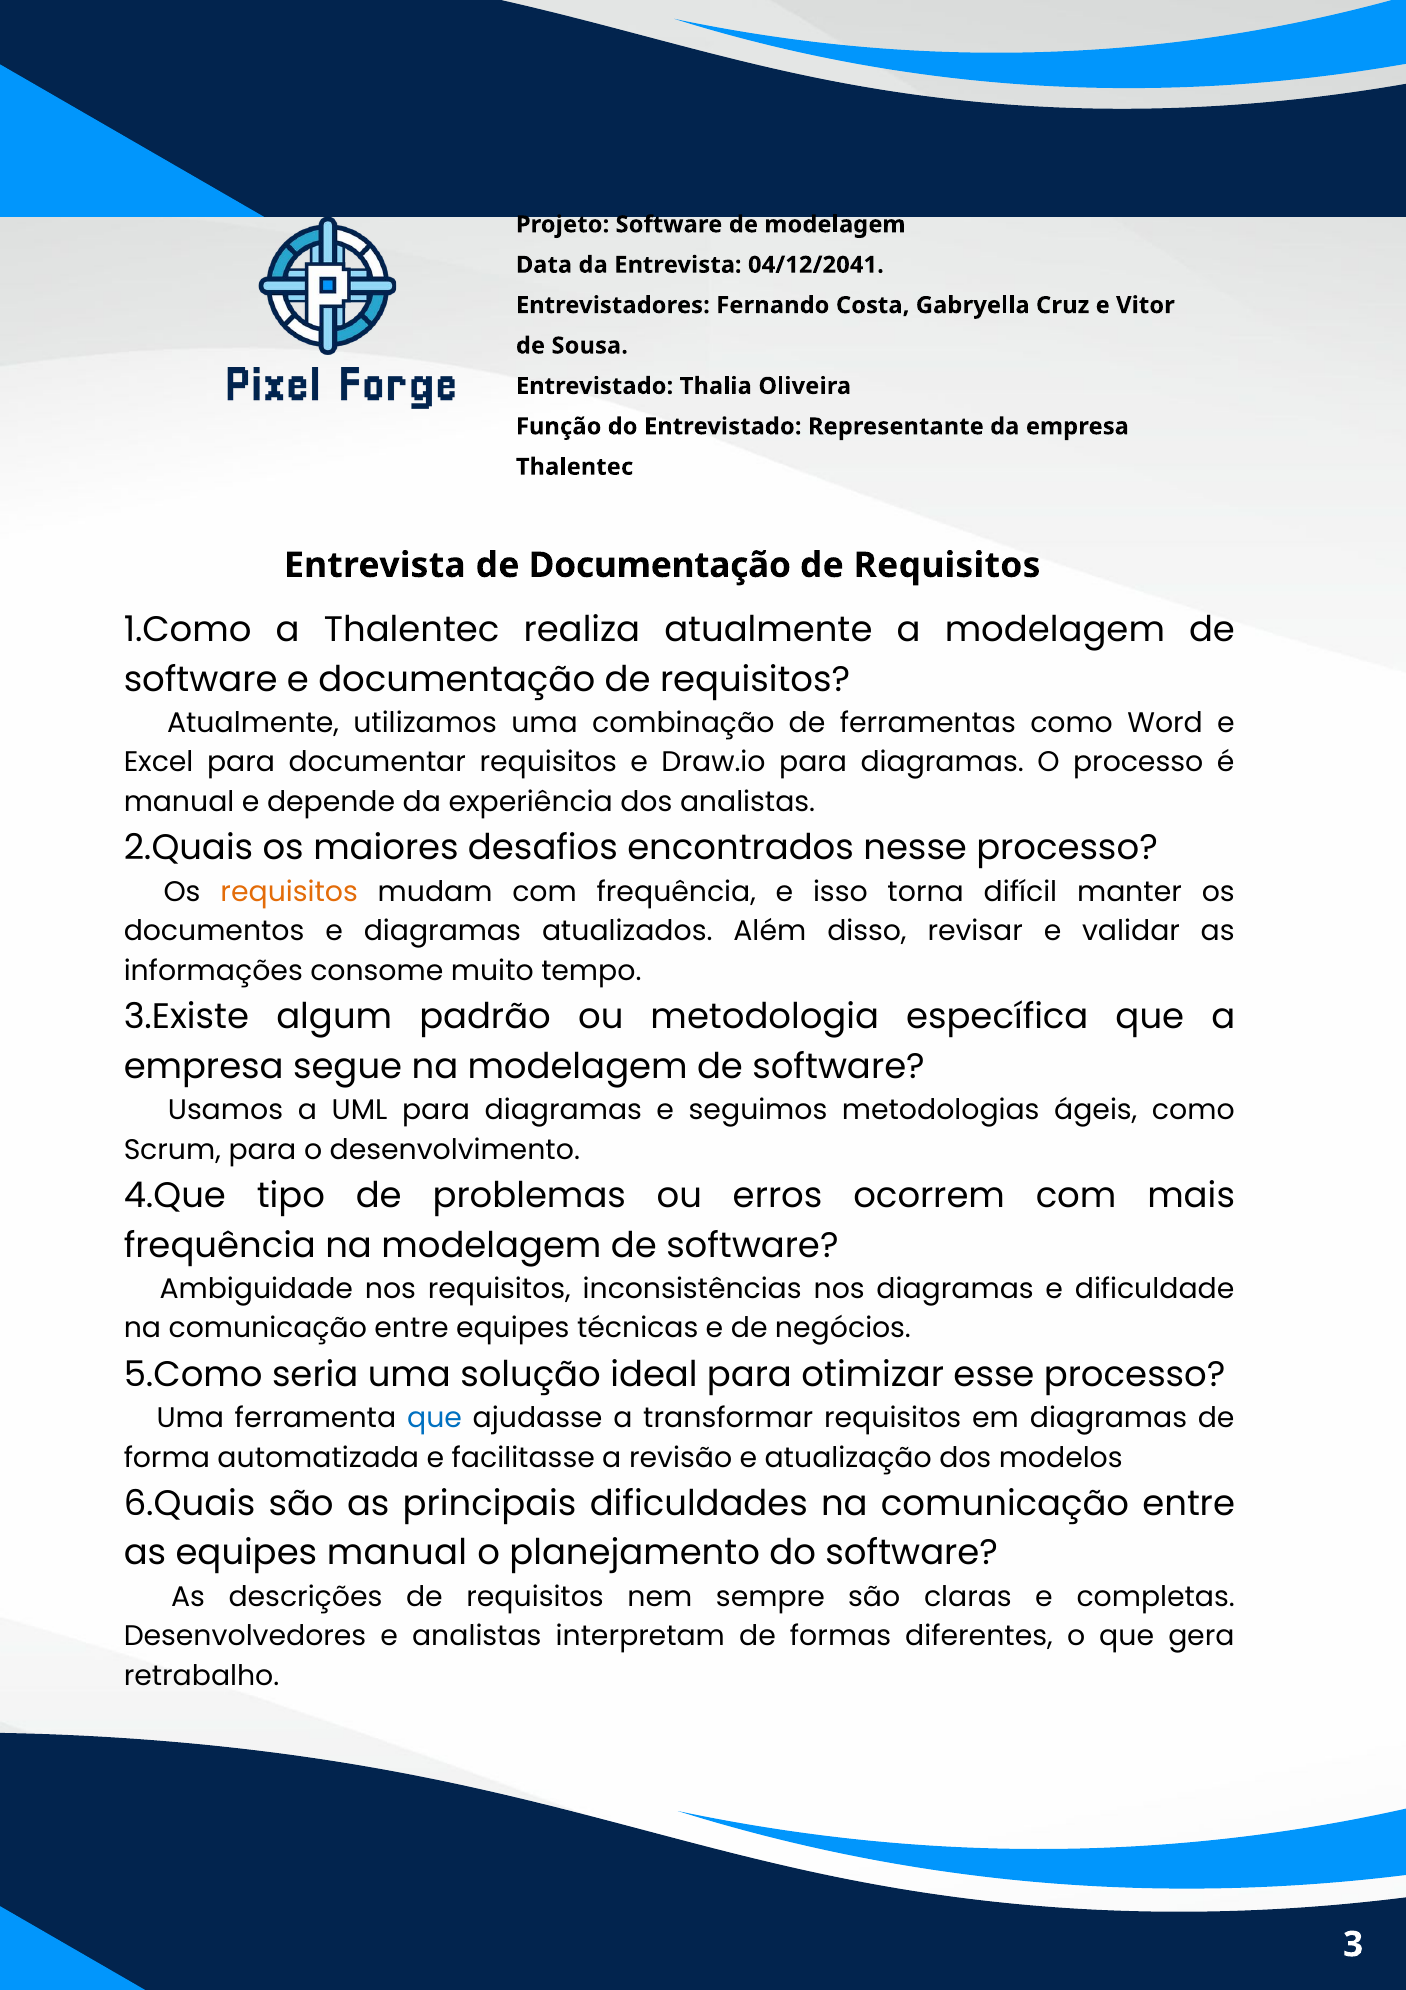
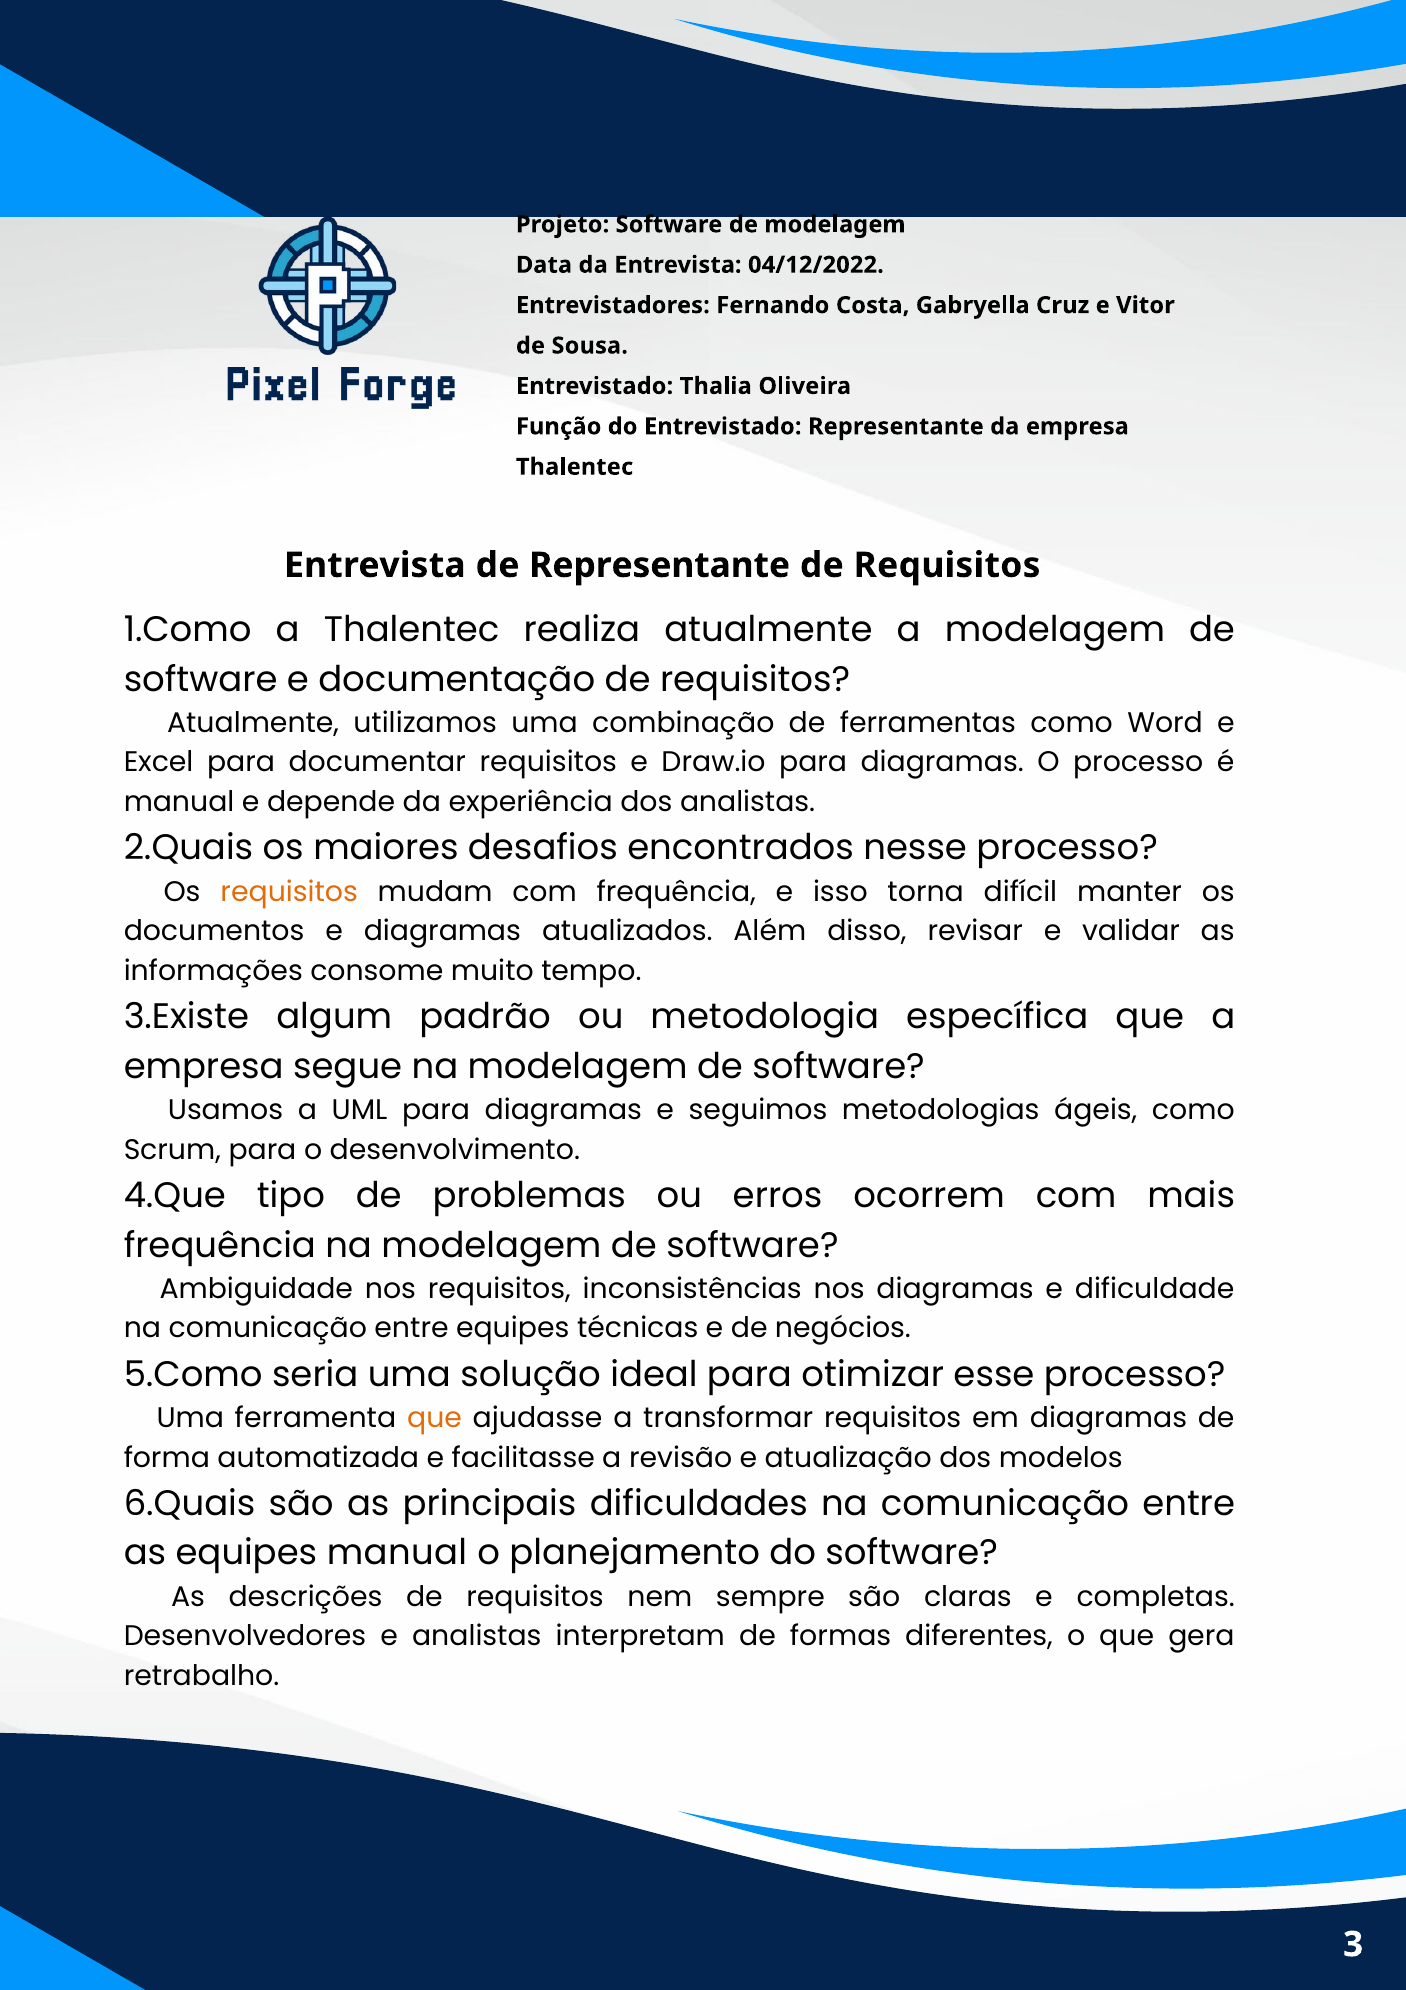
04/12/2041: 04/12/2041 -> 04/12/2022
de Documentação: Documentação -> Representante
que at (435, 1418) colour: blue -> orange
